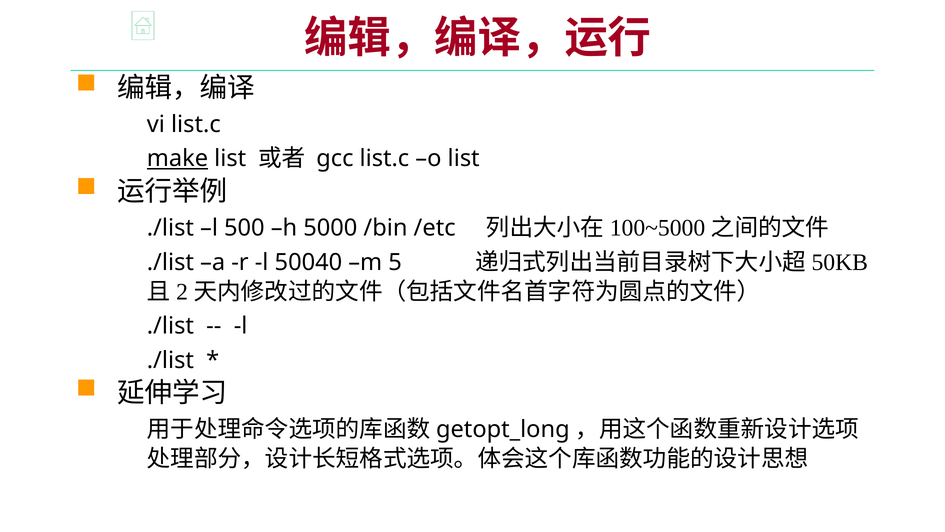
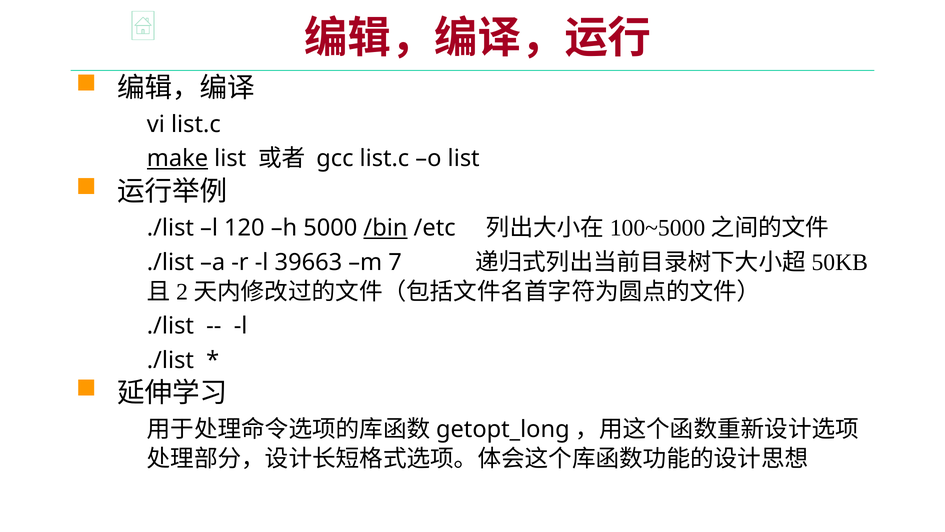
500: 500 -> 120
/bin underline: none -> present
50040: 50040 -> 39663
5: 5 -> 7
